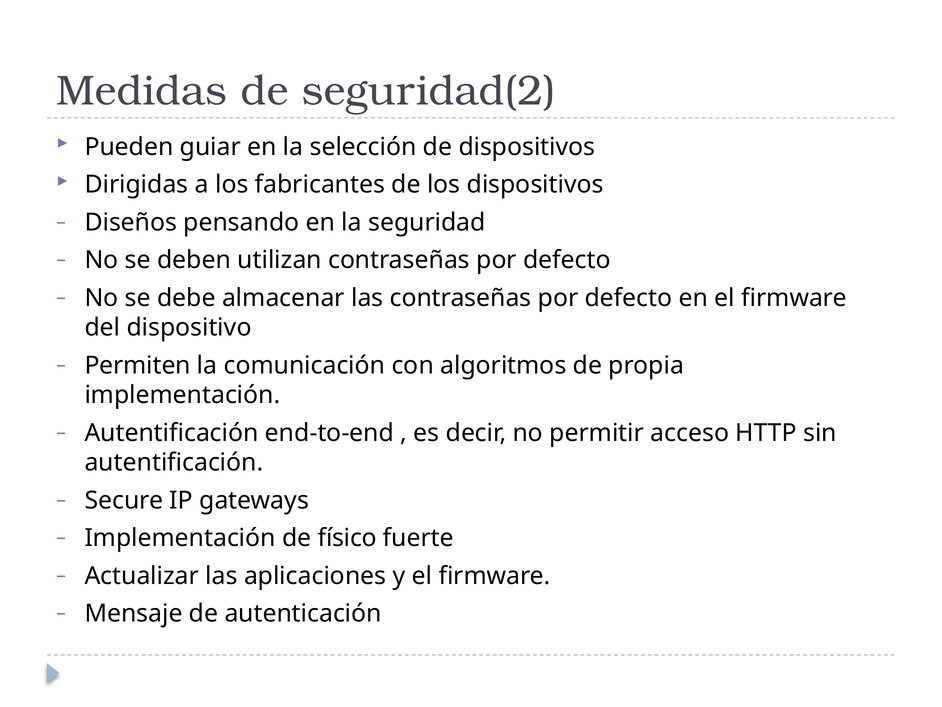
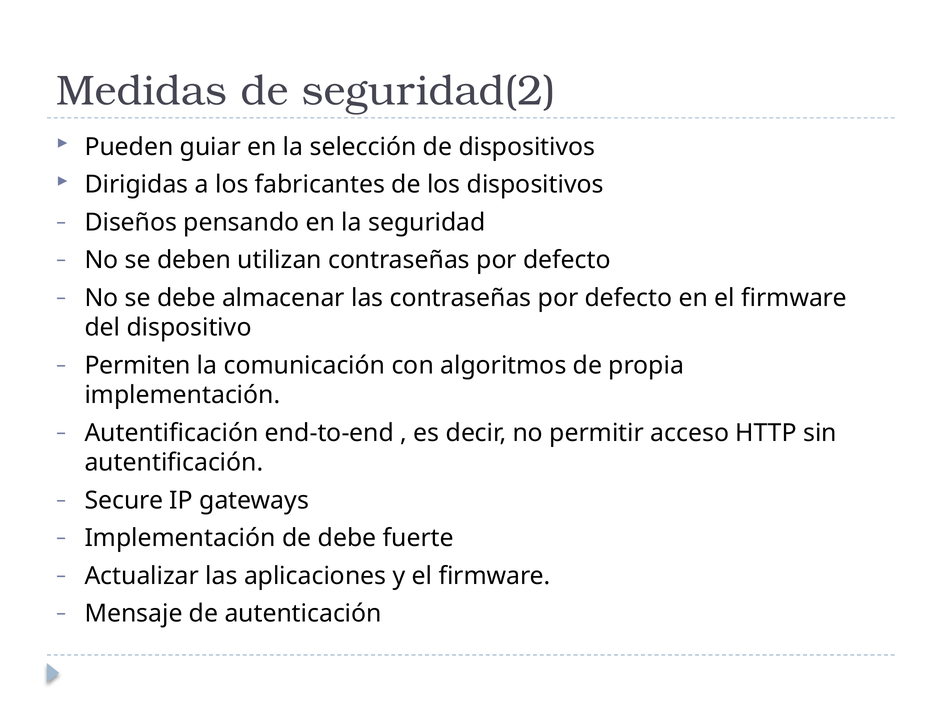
de físico: físico -> debe
